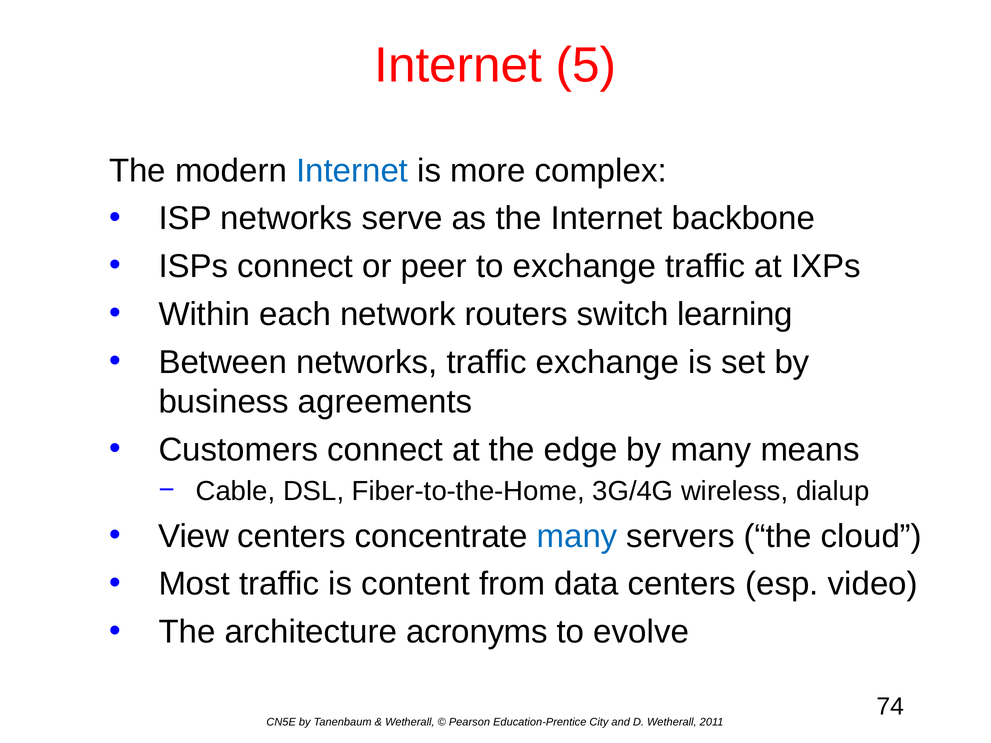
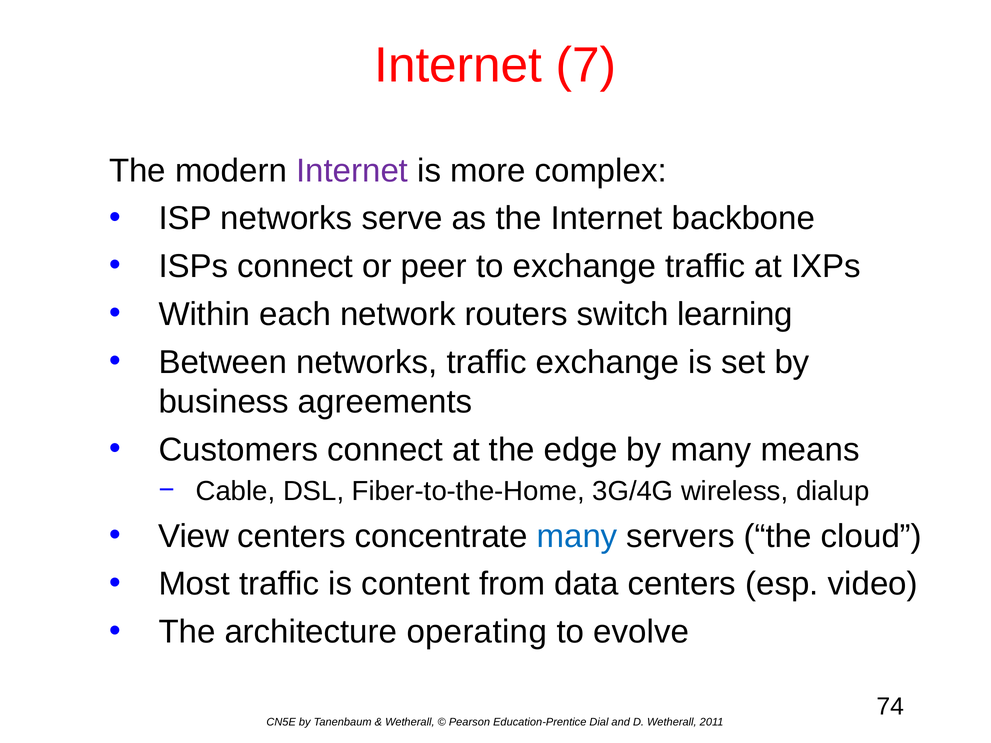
5: 5 -> 7
Internet at (352, 171) colour: blue -> purple
acronyms: acronyms -> operating
City: City -> Dial
